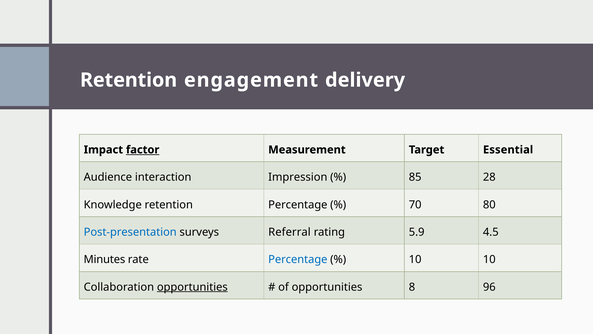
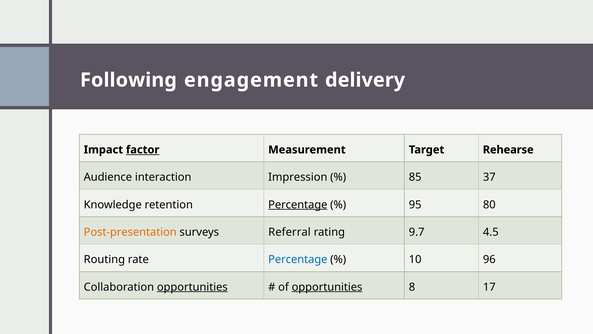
Retention at (129, 80): Retention -> Following
Essential: Essential -> Rehearse
28: 28 -> 37
Percentage at (298, 204) underline: none -> present
70: 70 -> 95
Post-presentation colour: blue -> orange
5.9: 5.9 -> 9.7
Minutes: Minutes -> Routing
10 10: 10 -> 96
opportunities at (327, 287) underline: none -> present
96: 96 -> 17
